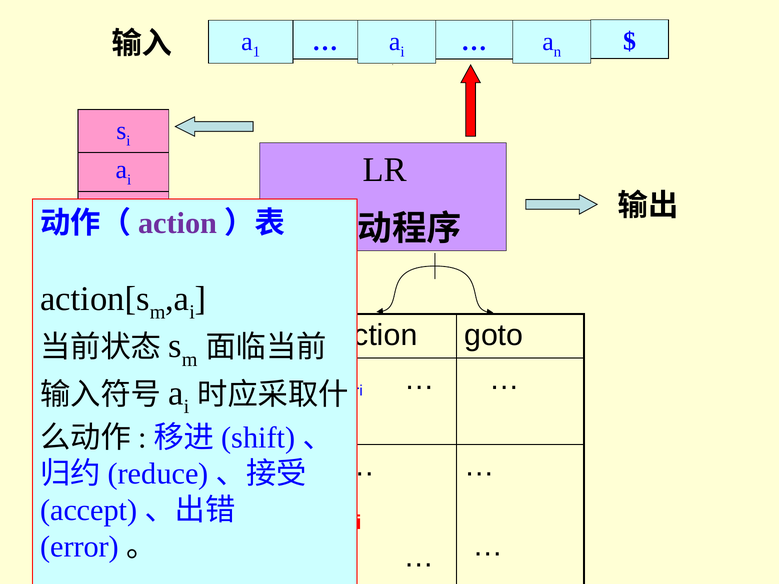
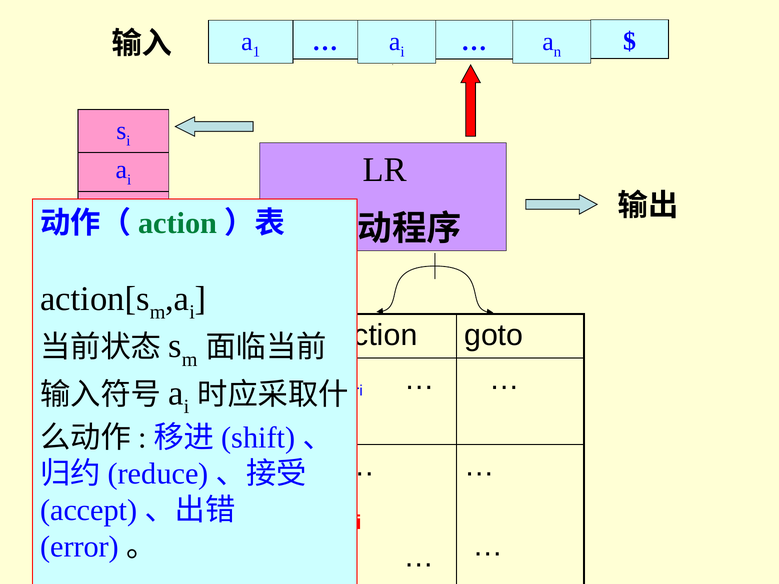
action at (178, 223) colour: purple -> green
